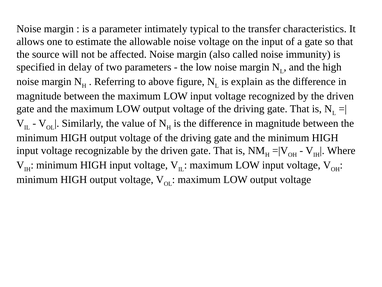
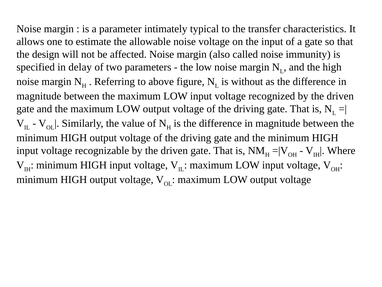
source: source -> design
explain: explain -> without
